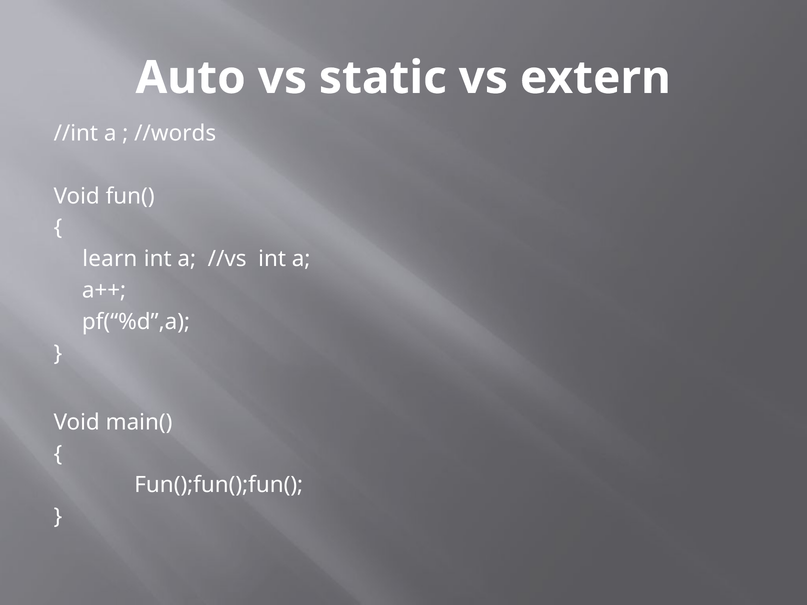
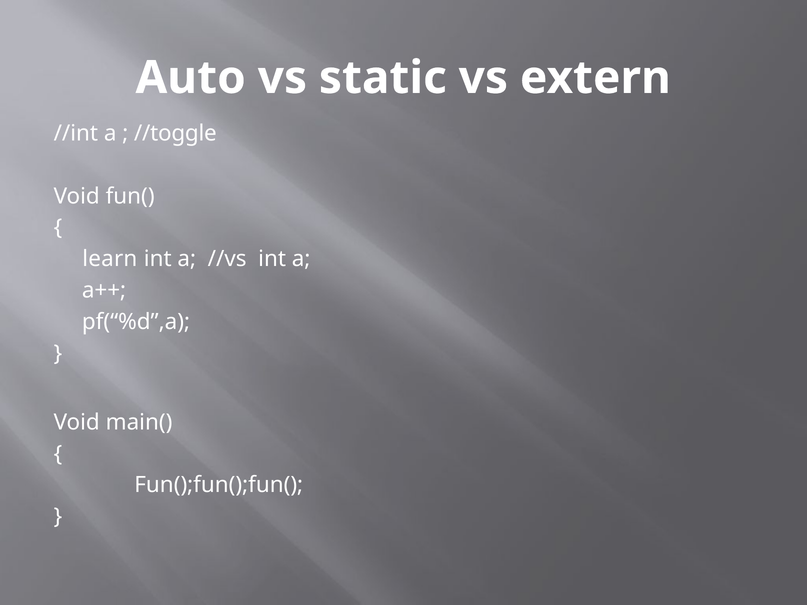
//words: //words -> //toggle
